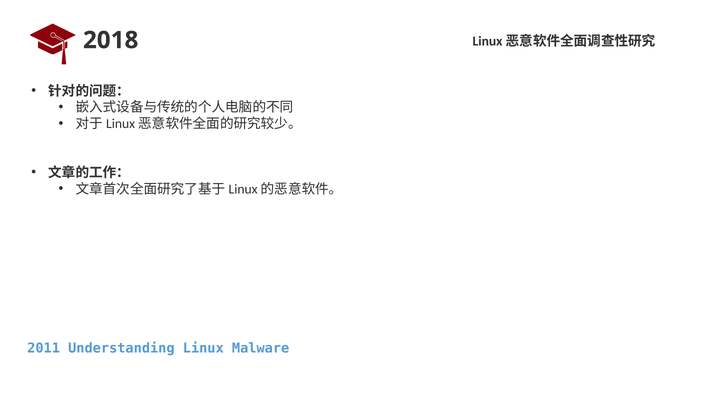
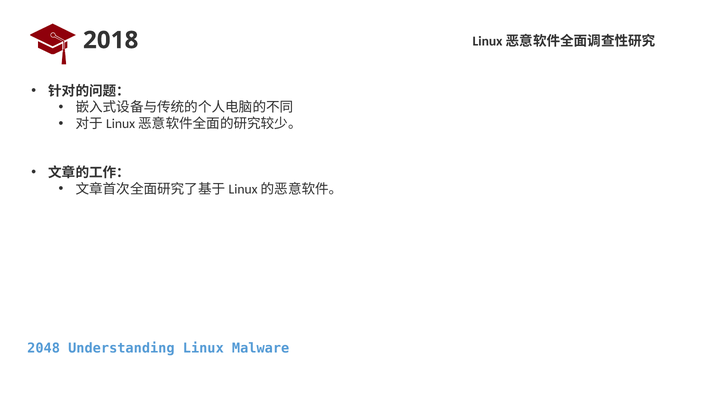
2011: 2011 -> 2048
